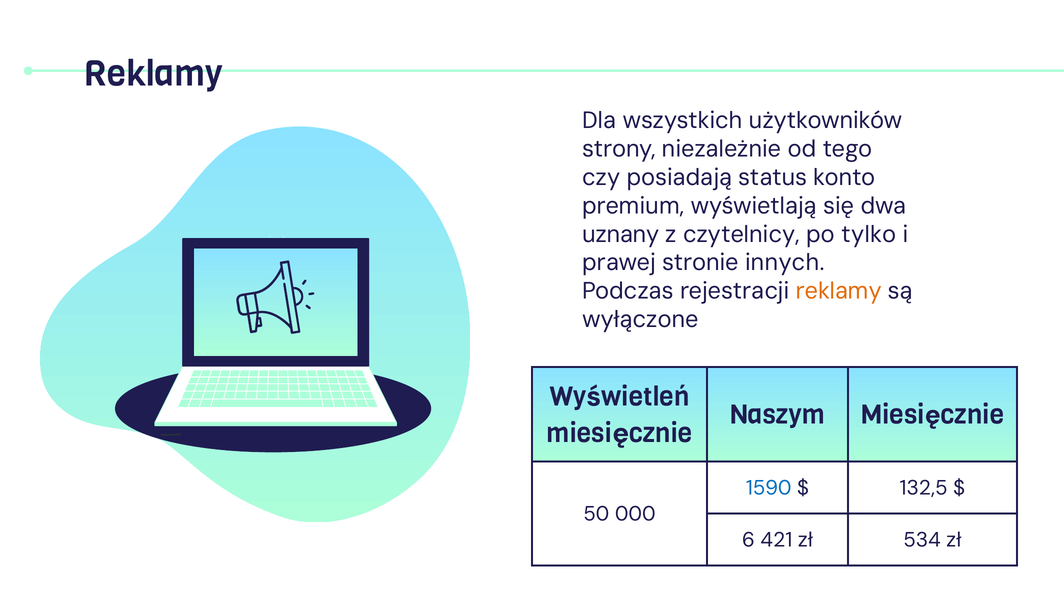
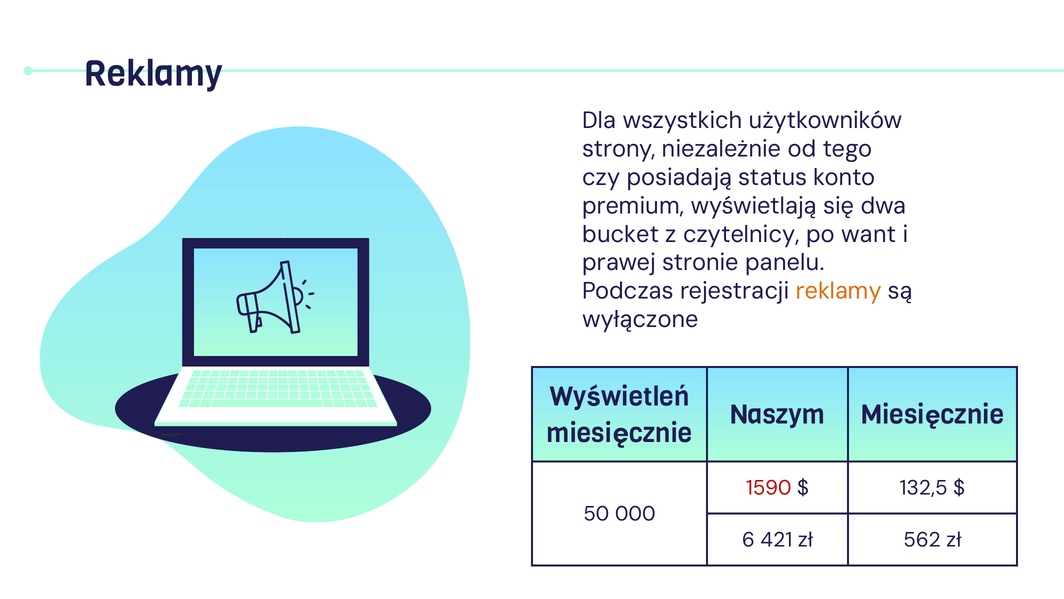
uznany: uznany -> bucket
tylko: tylko -> want
innych: innych -> panelu
1590 colour: blue -> red
534: 534 -> 562
